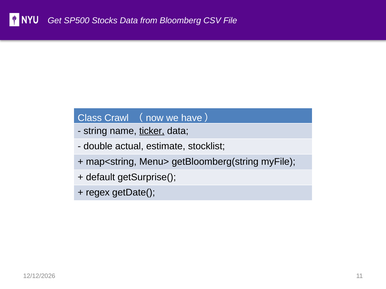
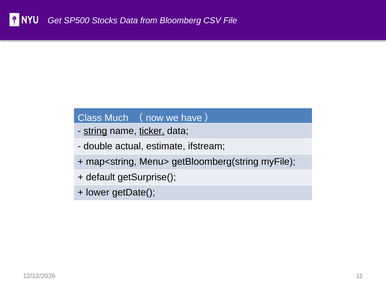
Crawl: Crawl -> Much
string underline: none -> present
stocklist: stocklist -> ifstream
regex: regex -> lower
